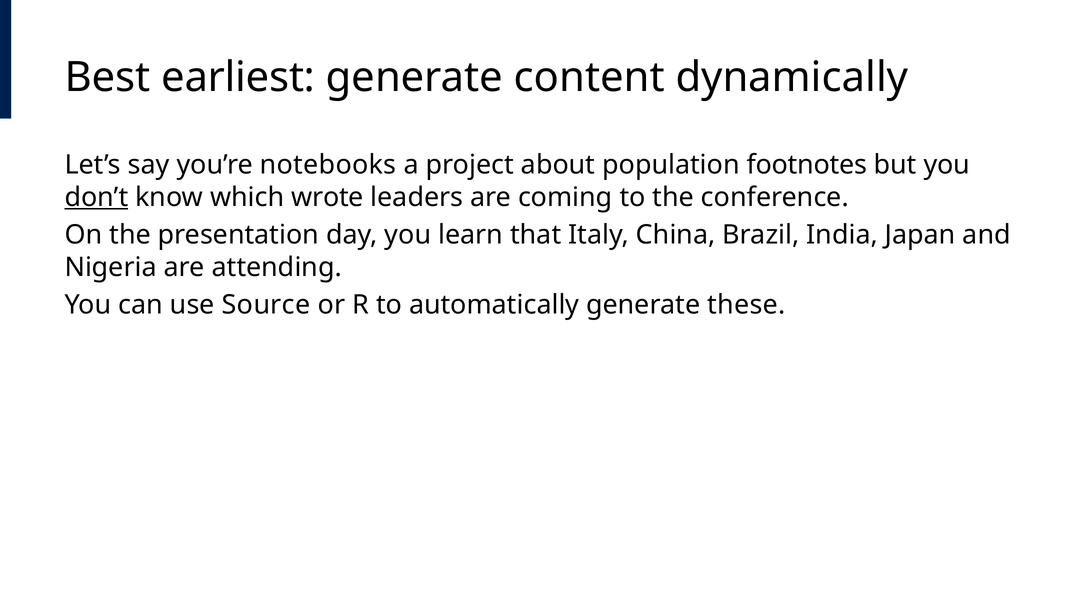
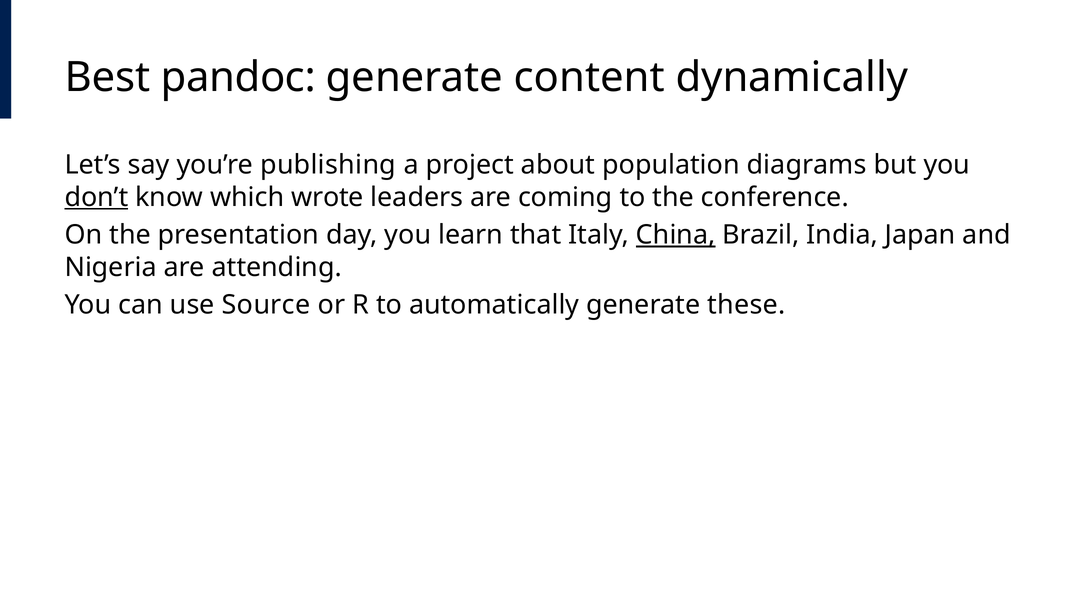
earliest: earliest -> pandoc
notebooks: notebooks -> publishing
footnotes: footnotes -> diagrams
China underline: none -> present
